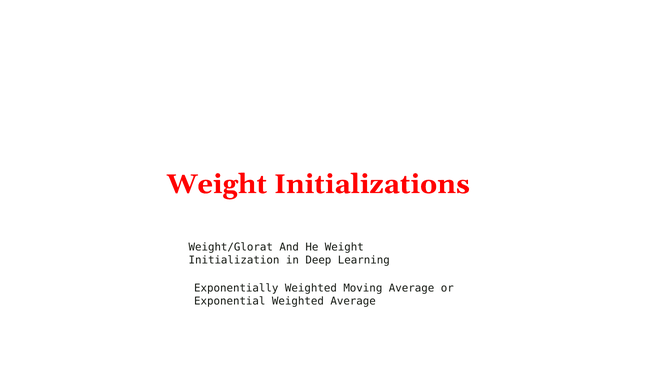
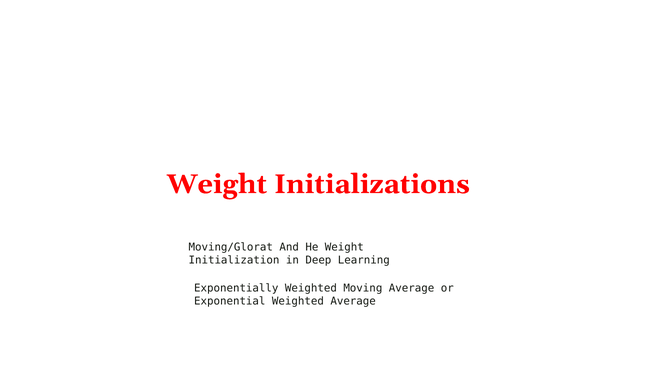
Weight/Glorat: Weight/Glorat -> Moving/Glorat
